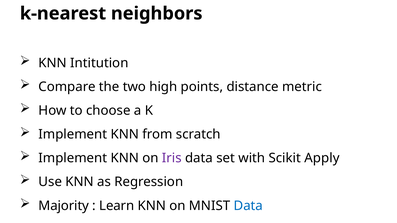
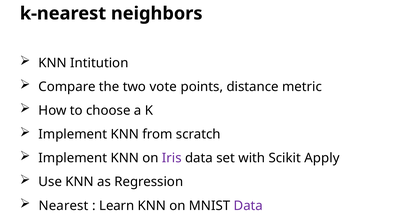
high: high -> vote
Majority: Majority -> Nearest
Data at (248, 206) colour: blue -> purple
